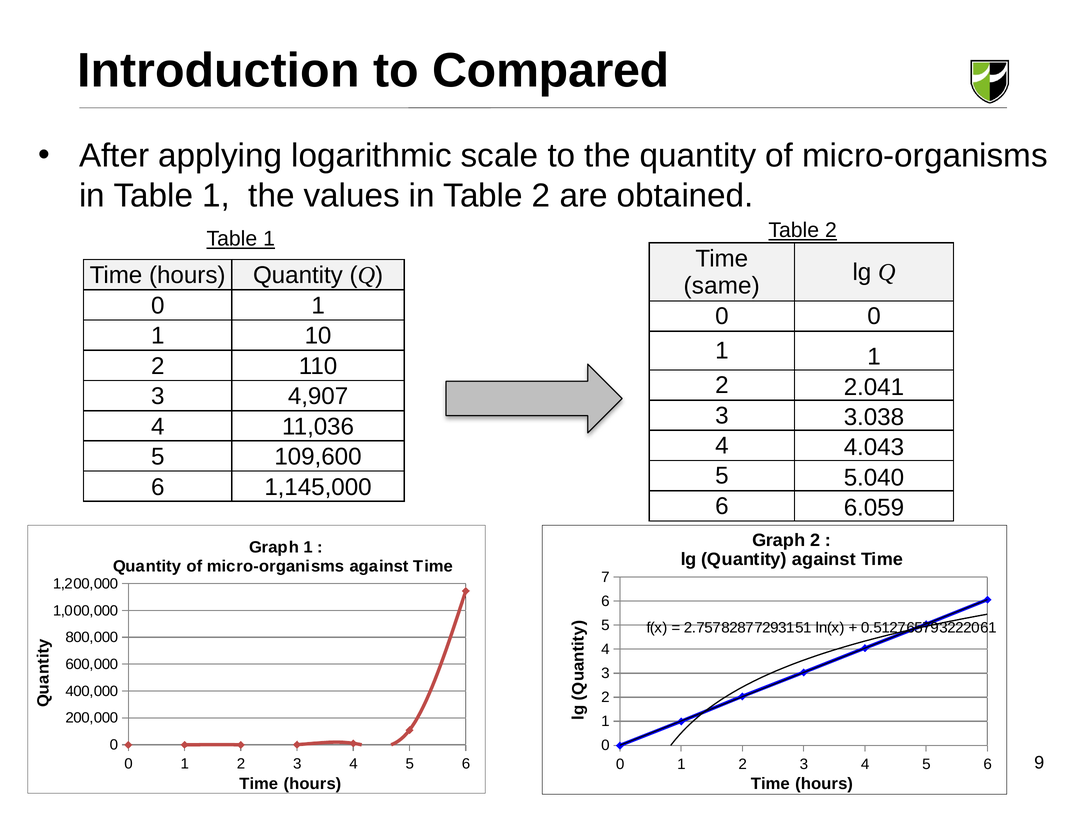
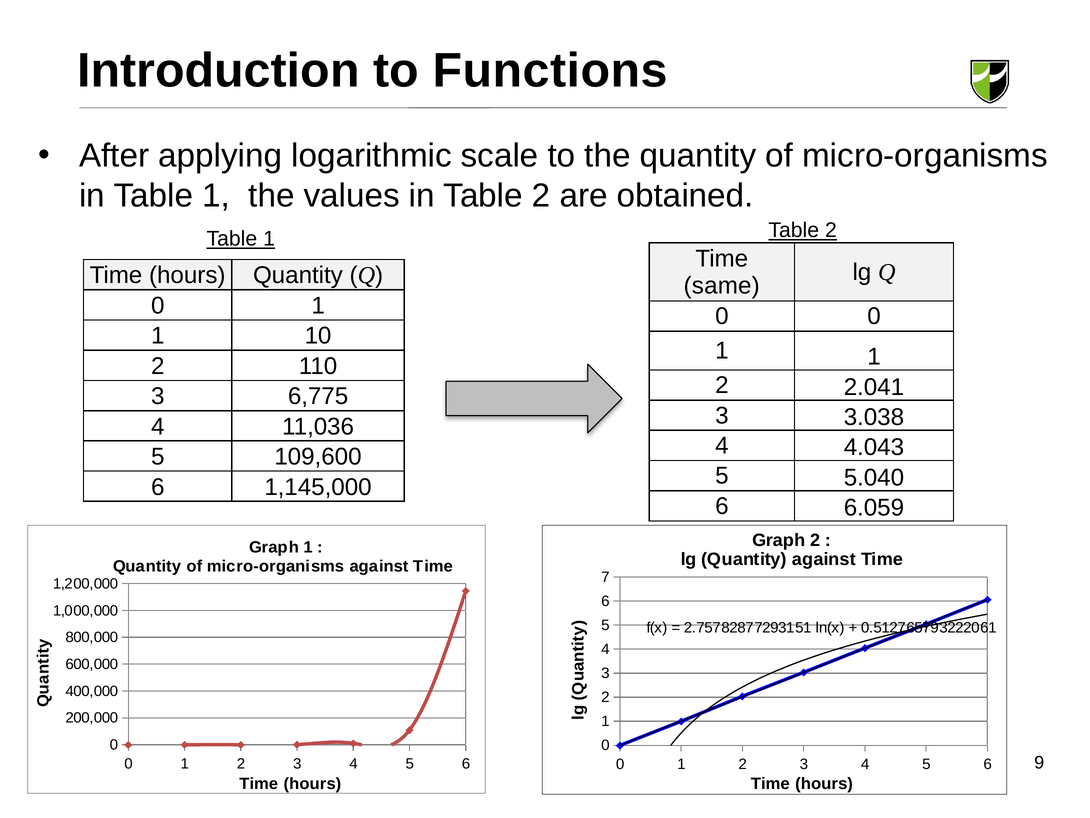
Compared: Compared -> Functions
4,907: 4,907 -> 6,775
